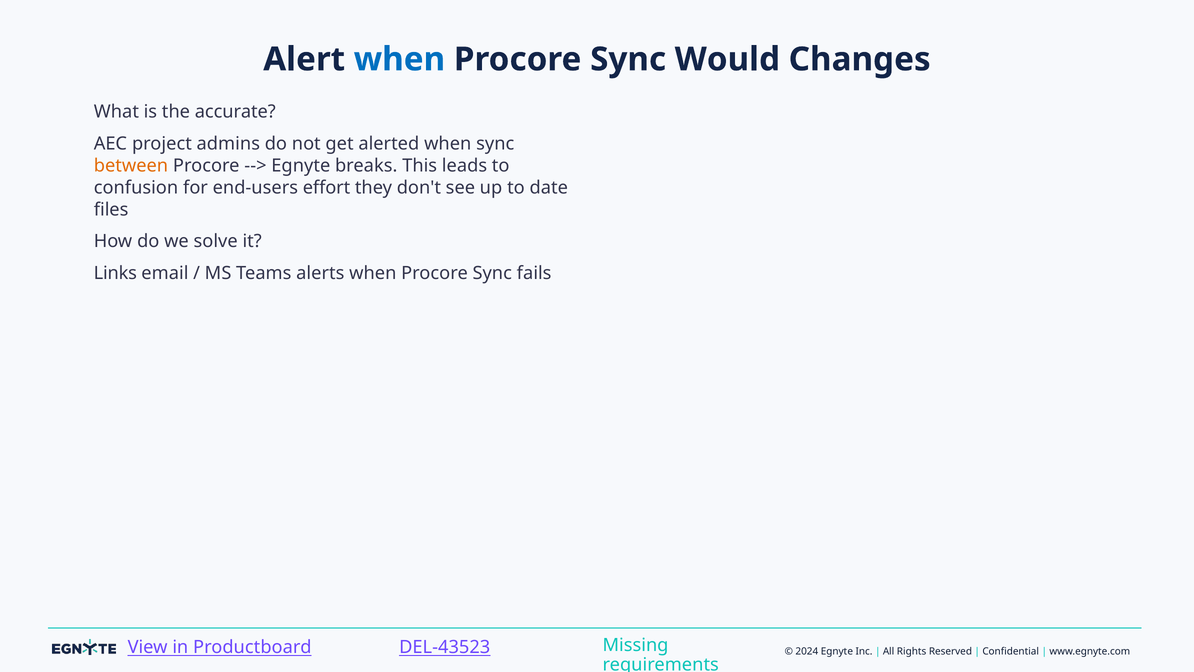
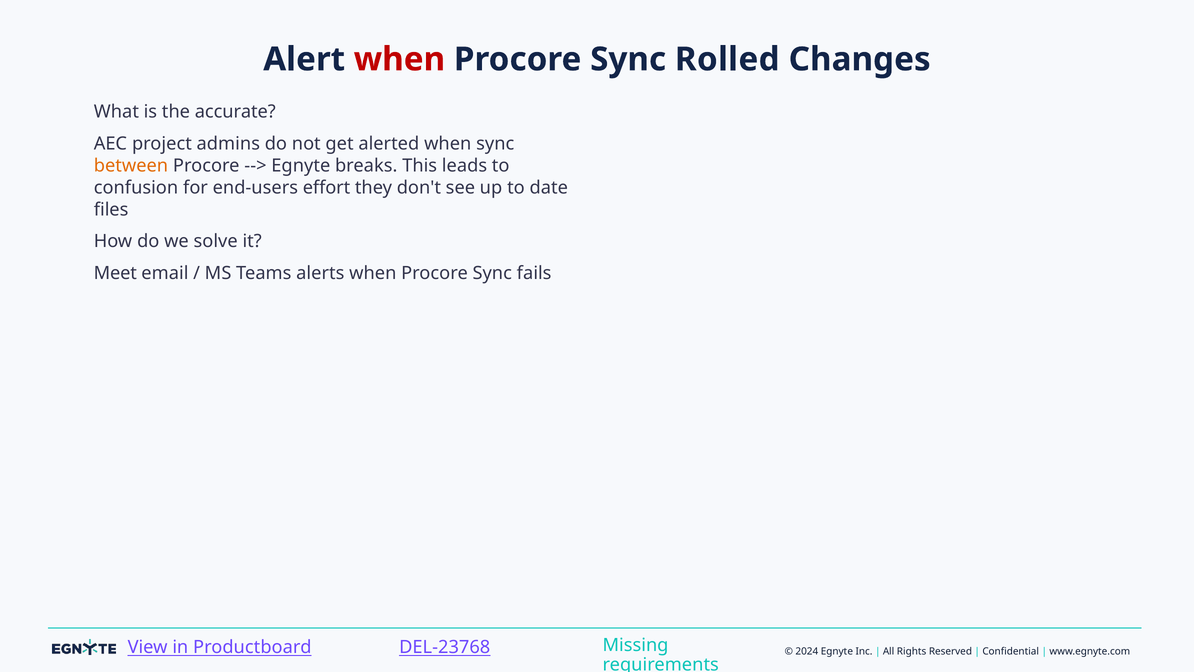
when at (399, 59) colour: blue -> red
Would: Would -> Rolled
Links: Links -> Meet
DEL-43523: DEL-43523 -> DEL-23768
